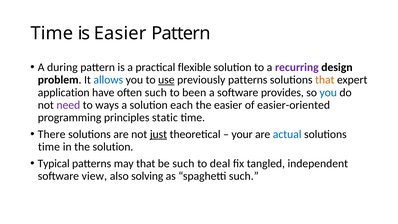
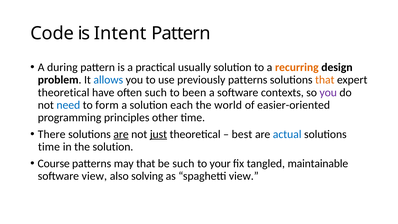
Time at (52, 33): Time -> Code
is Easier: Easier -> Intent
flexible: flexible -> usually
recurring colour: purple -> orange
use underline: present -> none
application at (64, 92): application -> theoretical
provides: provides -> contexts
you at (328, 92) colour: blue -> purple
need colour: purple -> blue
ways: ways -> form
the easier: easier -> world
static: static -> other
are at (121, 134) underline: none -> present
your: your -> best
Typical: Typical -> Course
deal: deal -> your
independent: independent -> maintainable
spaghetti such: such -> view
